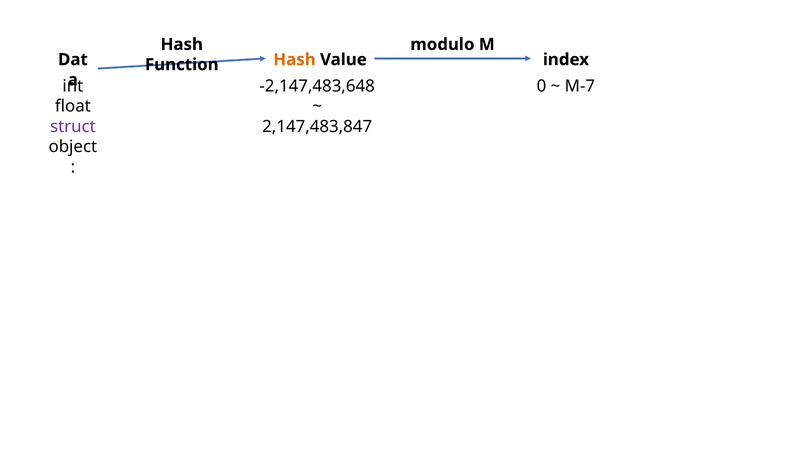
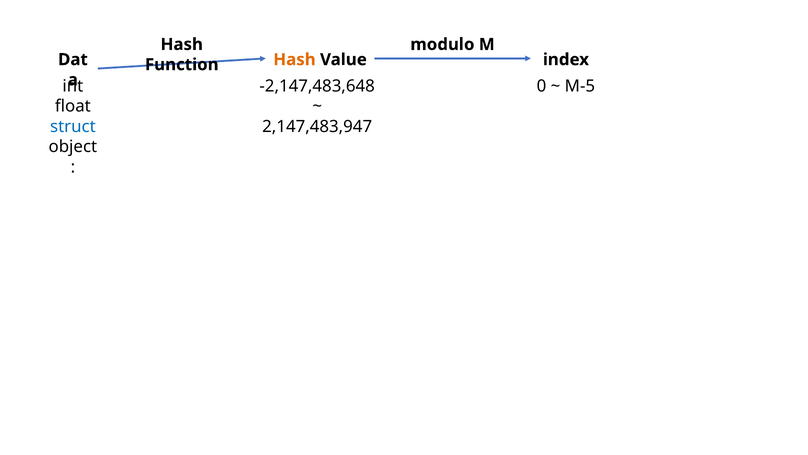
M-7: M-7 -> M-5
struct colour: purple -> blue
2,147,483,847: 2,147,483,847 -> 2,147,483,947
